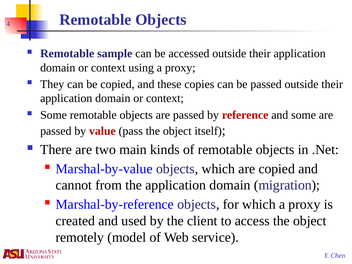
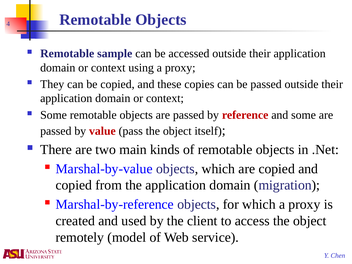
cannot at (74, 185): cannot -> copied
